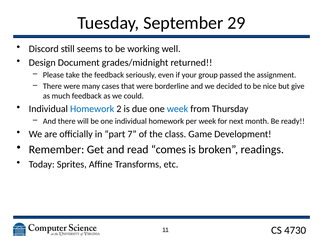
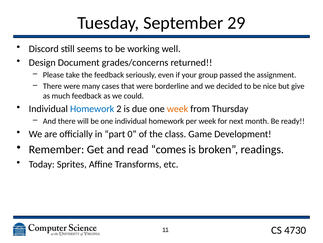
grades/midnight: grades/midnight -> grades/concerns
week at (178, 109) colour: blue -> orange
7: 7 -> 0
